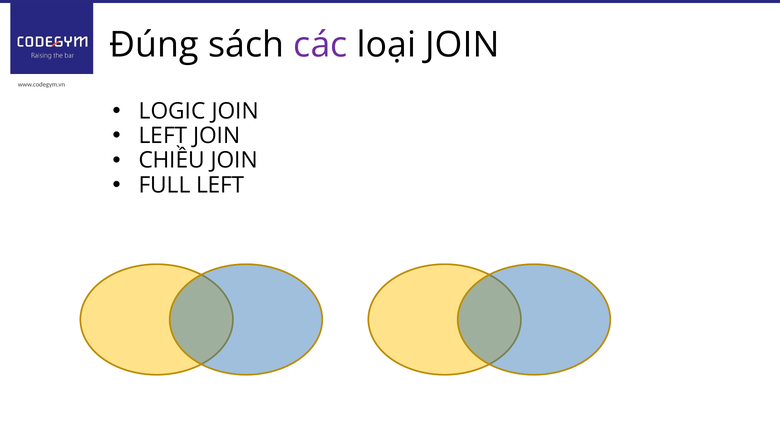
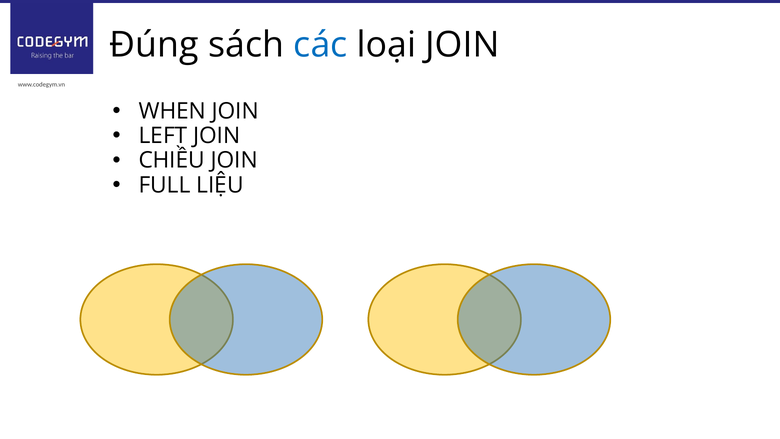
các colour: purple -> blue
LOGIC: LOGIC -> WHEN
FULL LEFT: LEFT -> LIỆU
